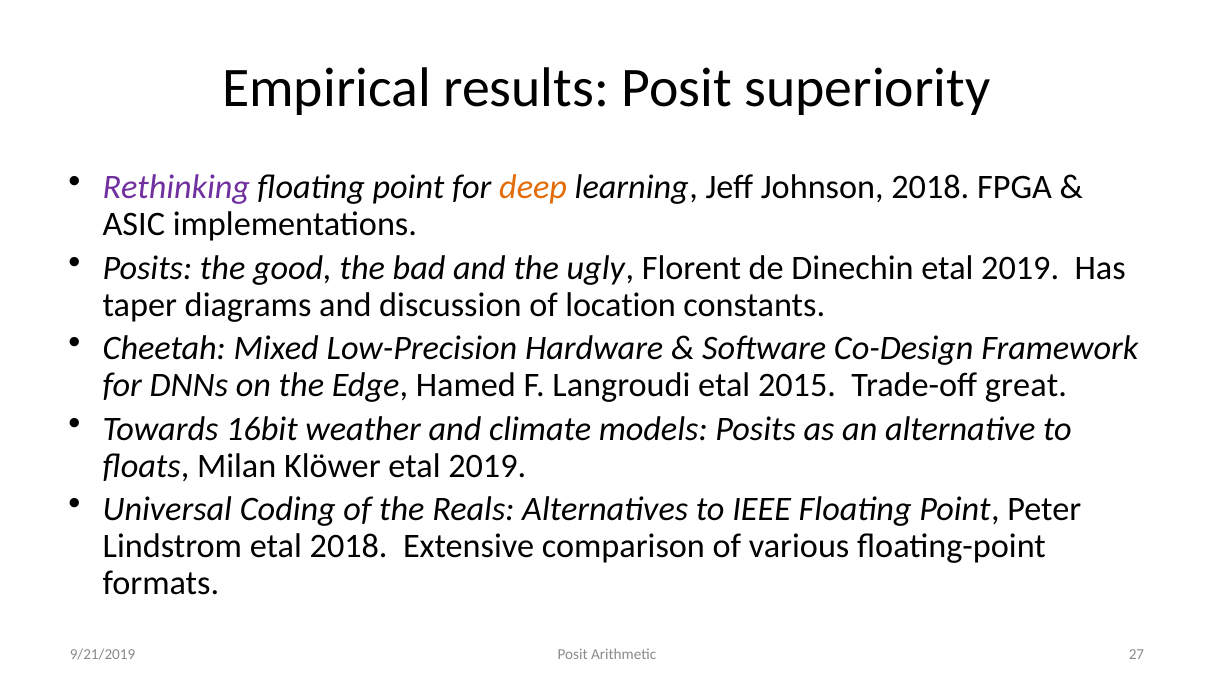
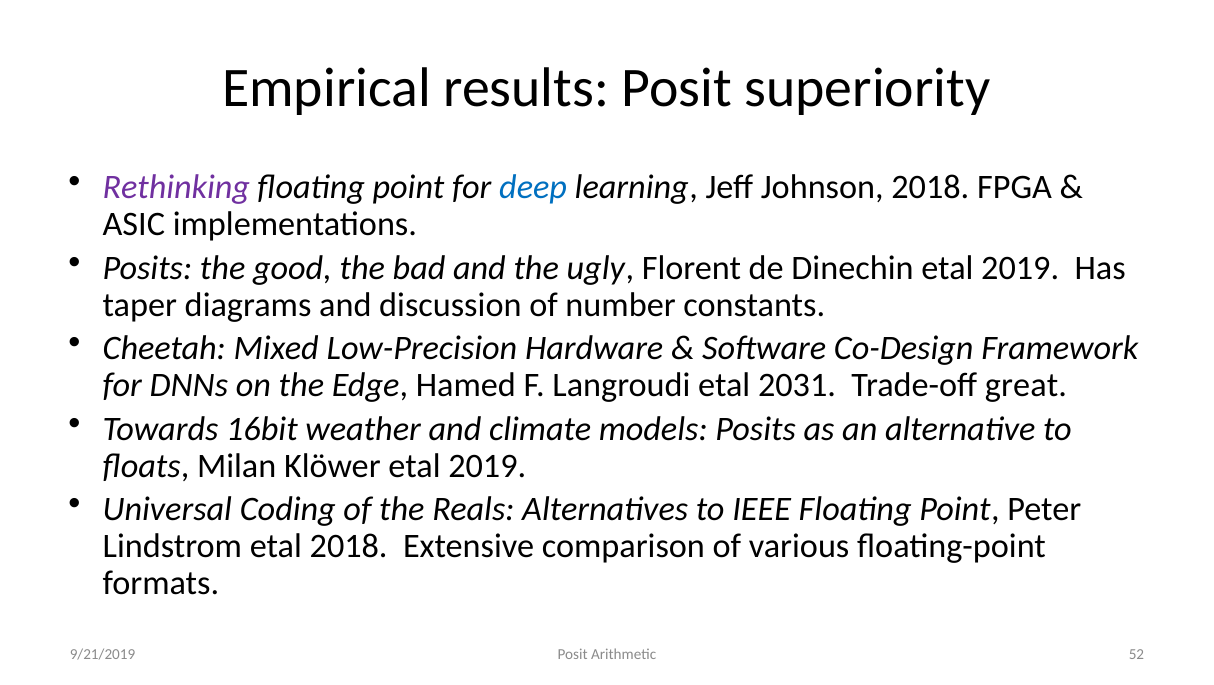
deep colour: orange -> blue
location: location -> number
2015: 2015 -> 2031
27: 27 -> 52
